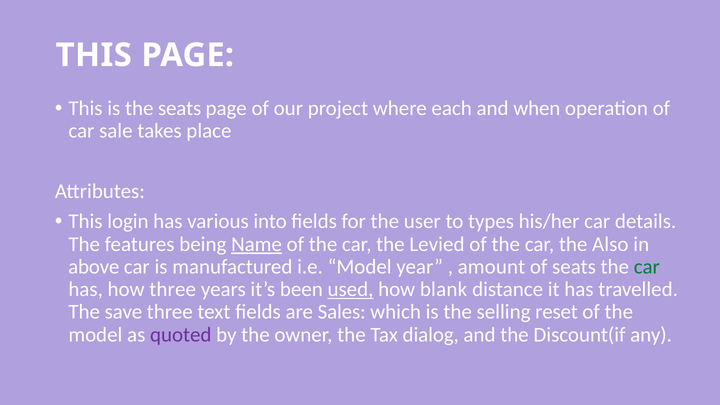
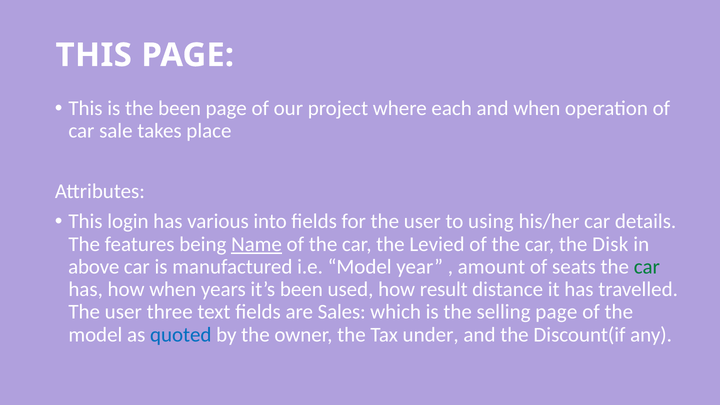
the seats: seats -> been
types: types -> using
Also: Also -> Disk
how three: three -> when
used underline: present -> none
blank: blank -> result
save at (123, 312): save -> user
selling reset: reset -> page
quoted colour: purple -> blue
dialog: dialog -> under
